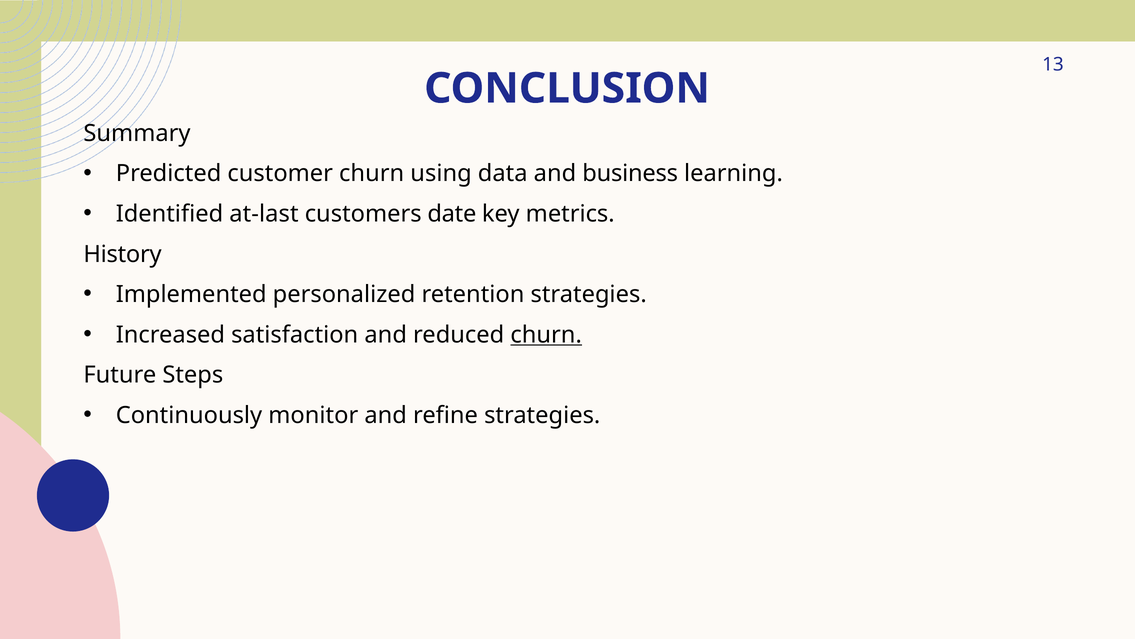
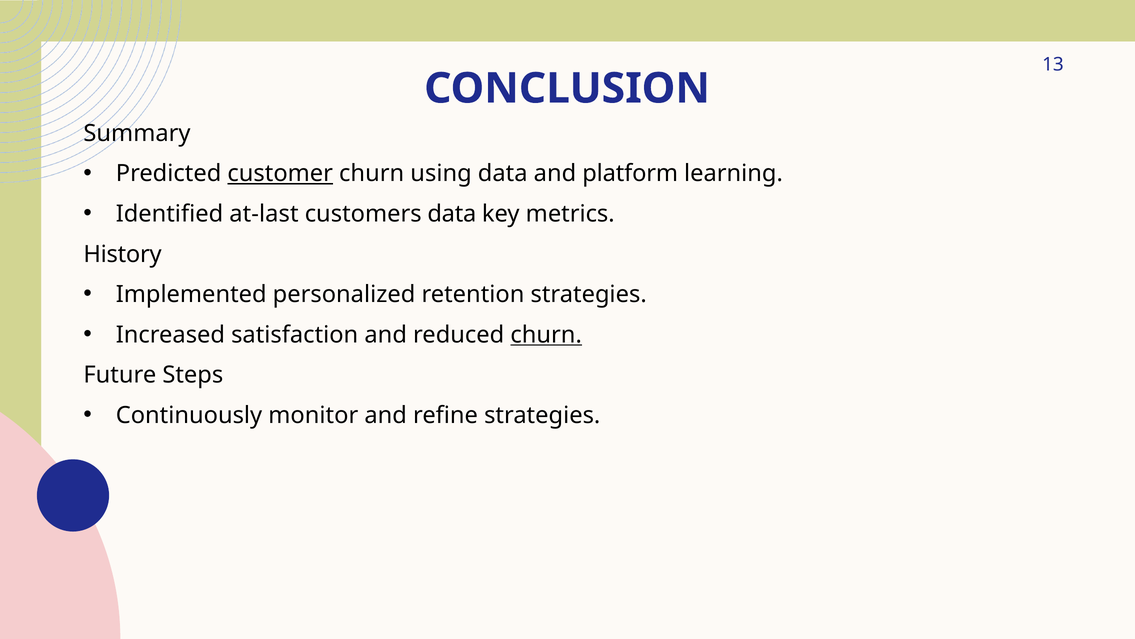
customer underline: none -> present
business: business -> platform
customers date: date -> data
